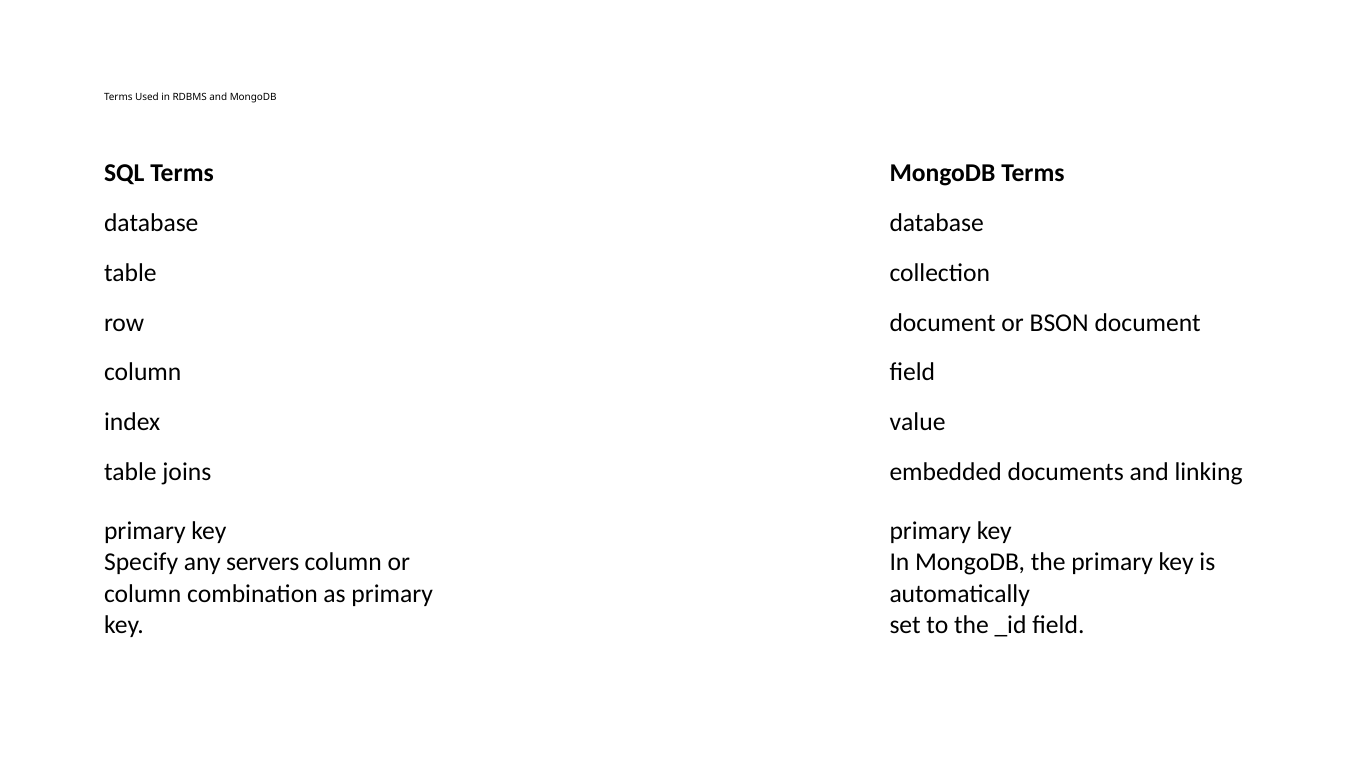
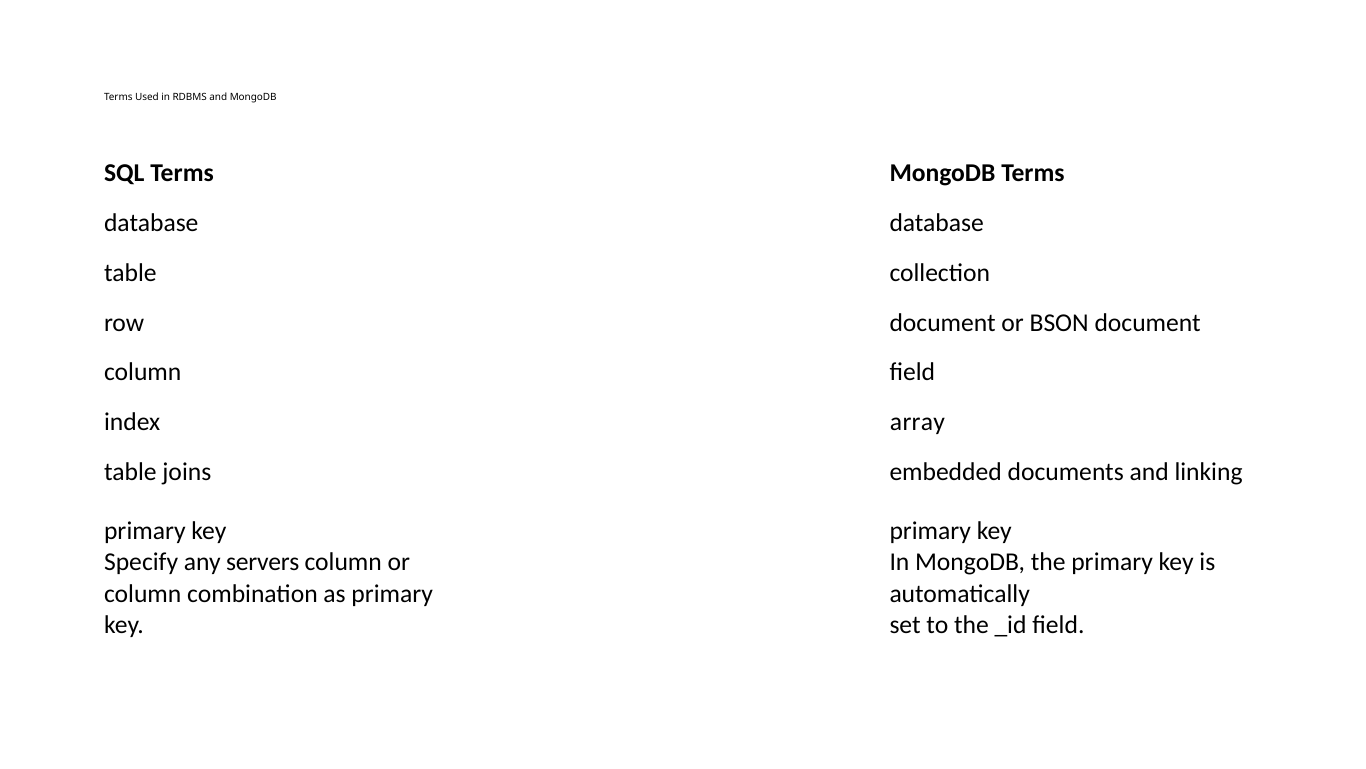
value: value -> array
